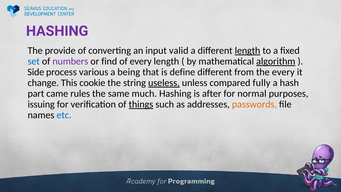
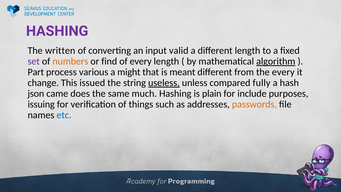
provide: provide -> written
length at (248, 51) underline: present -> none
set colour: blue -> purple
numbers colour: purple -> orange
Side: Side -> Part
being: being -> might
define: define -> meant
cookie: cookie -> issued
part: part -> json
rules: rules -> does
after: after -> plain
normal: normal -> include
things underline: present -> none
